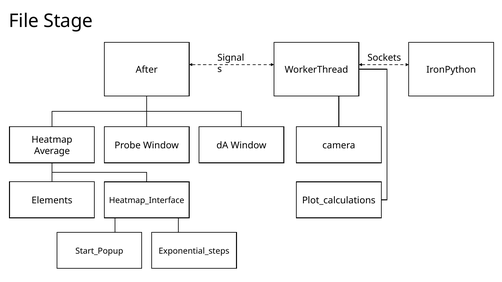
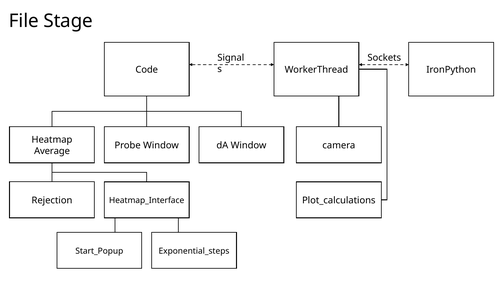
After: After -> Code
Elements: Elements -> Rejection
